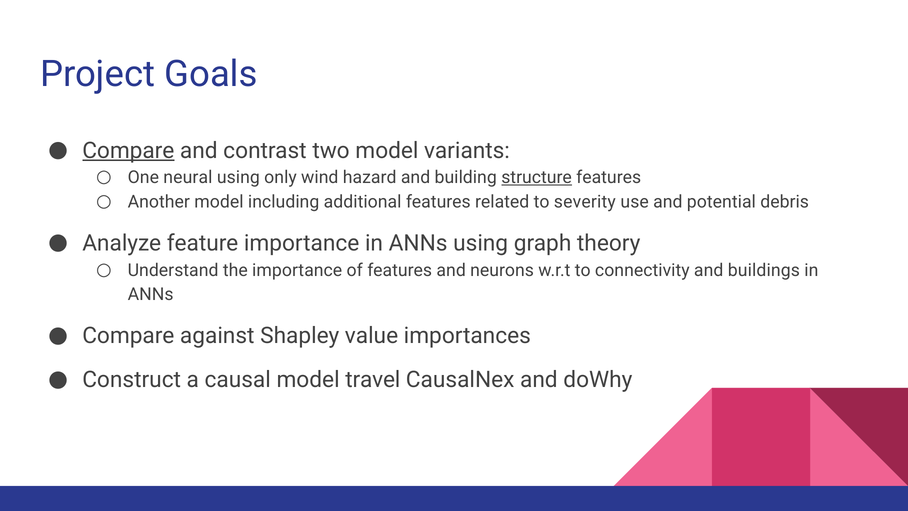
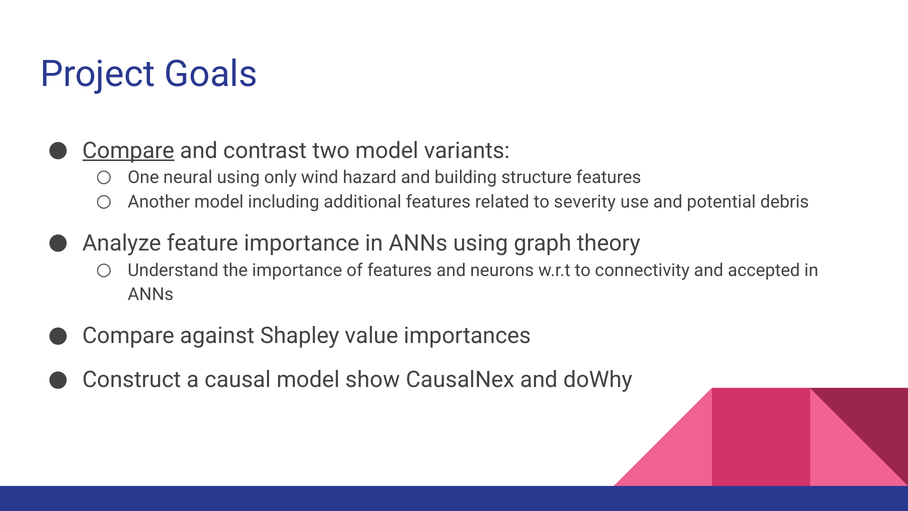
structure underline: present -> none
buildings: buildings -> accepted
travel: travel -> show
